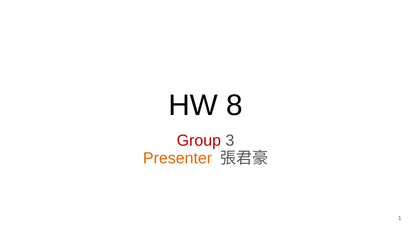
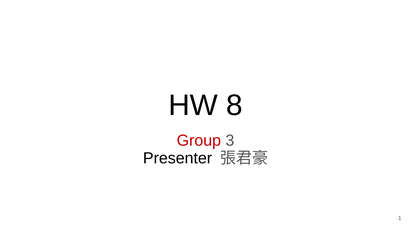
Presenter colour: orange -> black
